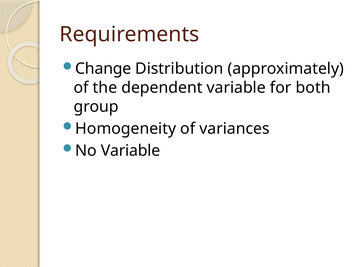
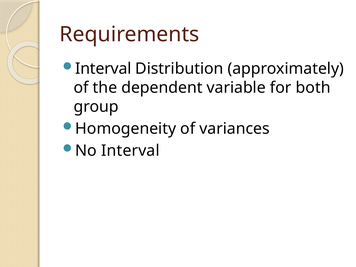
Change at (103, 69): Change -> Interval
No Variable: Variable -> Interval
